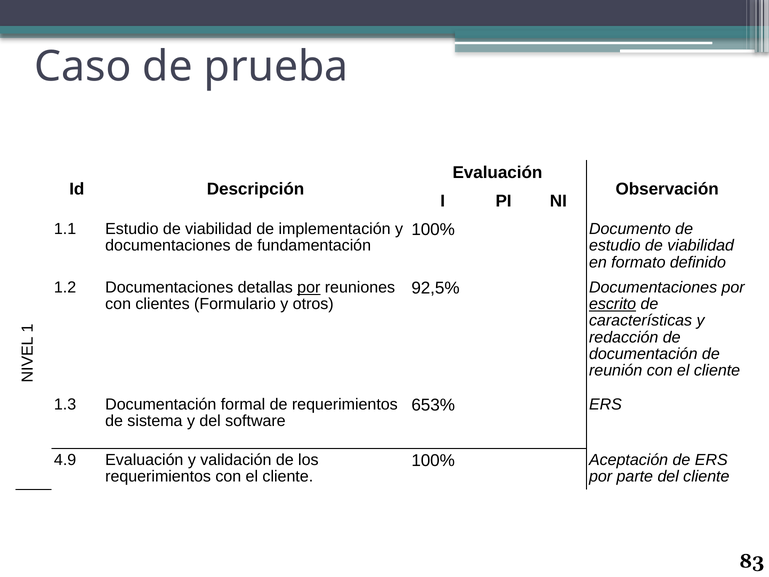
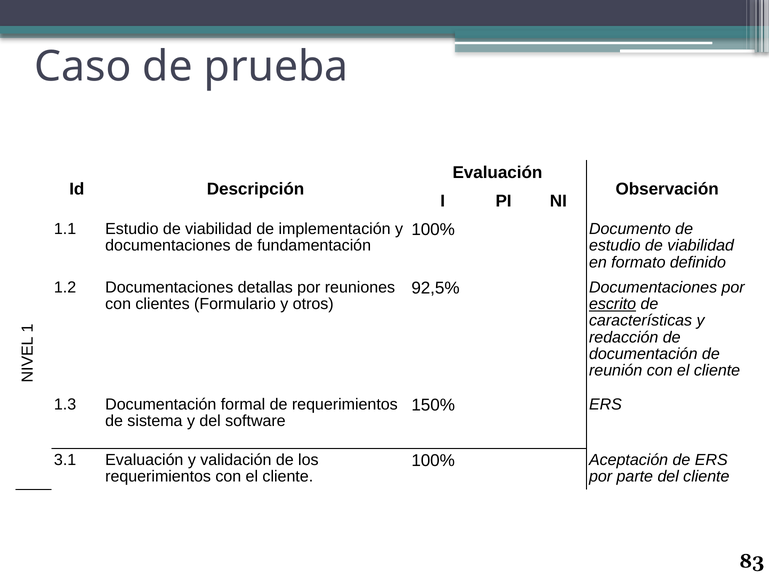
por at (309, 287) underline: present -> none
653%: 653% -> 150%
4.9: 4.9 -> 3.1
